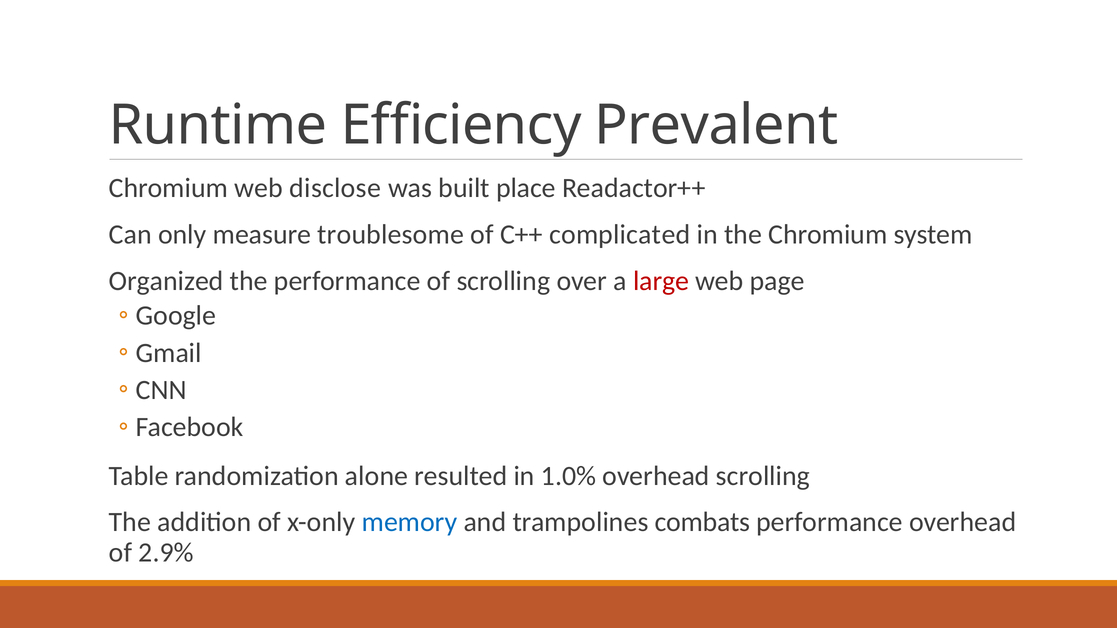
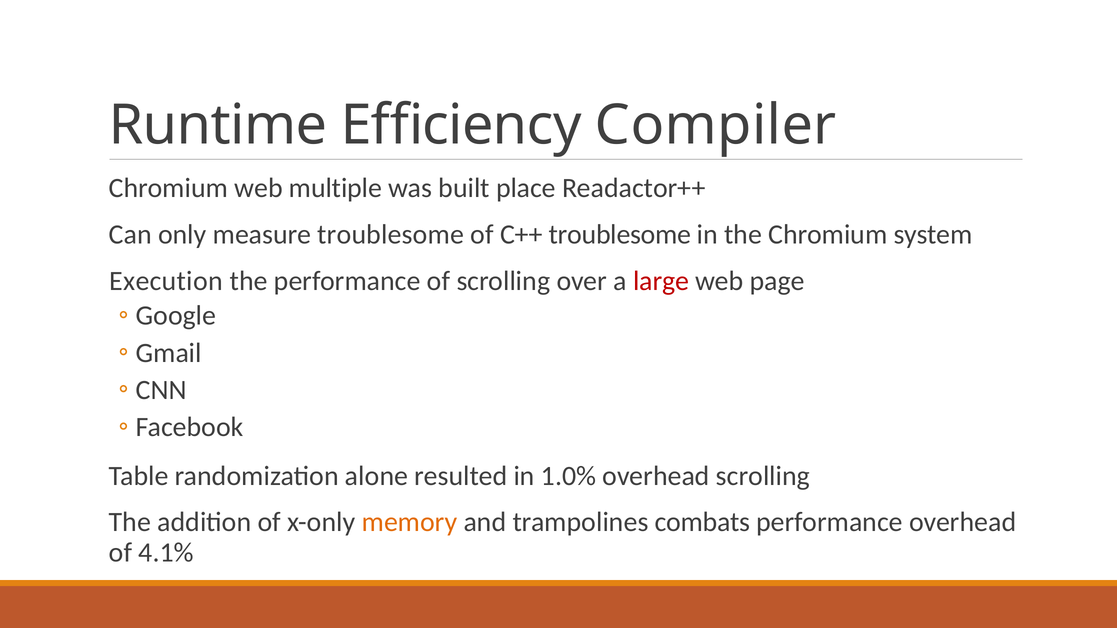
Prevalent: Prevalent -> Compiler
disclose: disclose -> multiple
C++ complicated: complicated -> troublesome
Organized: Organized -> Execution
memory colour: blue -> orange
2.9%: 2.9% -> 4.1%
